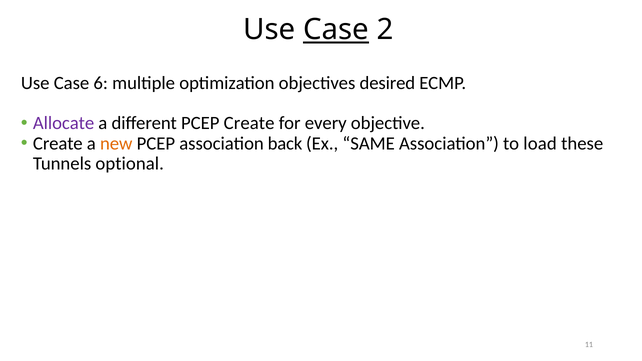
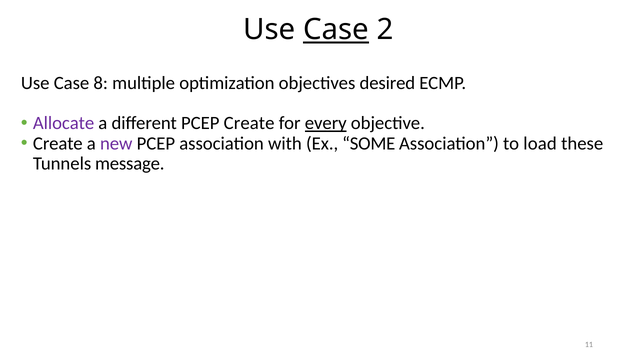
6: 6 -> 8
every underline: none -> present
new colour: orange -> purple
back: back -> with
SAME: SAME -> SOME
optional: optional -> message
